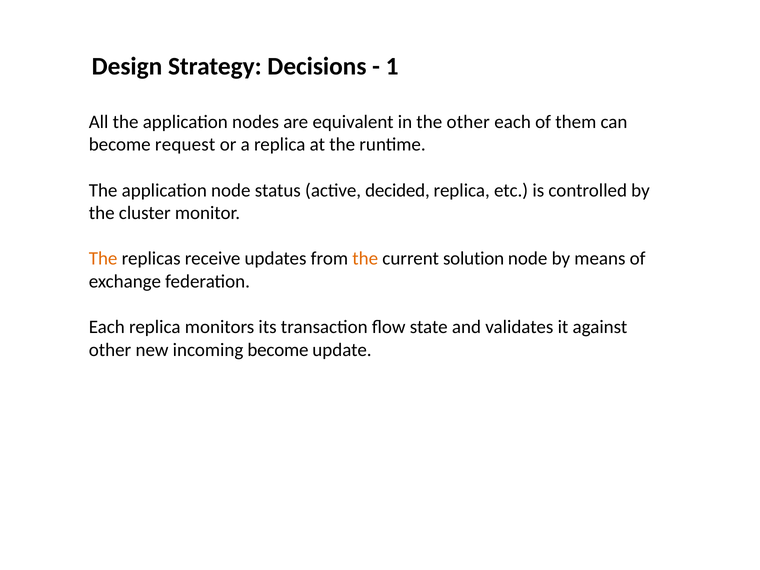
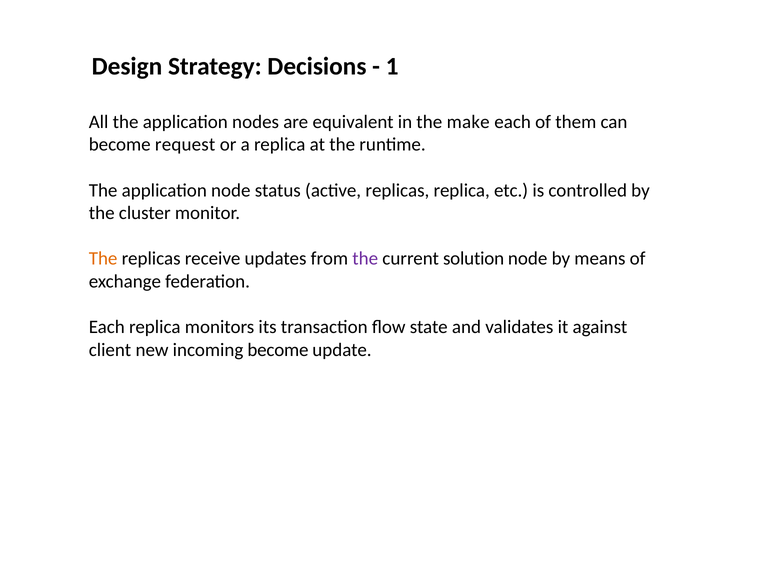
the other: other -> make
active decided: decided -> replicas
the at (365, 259) colour: orange -> purple
other at (110, 350): other -> client
